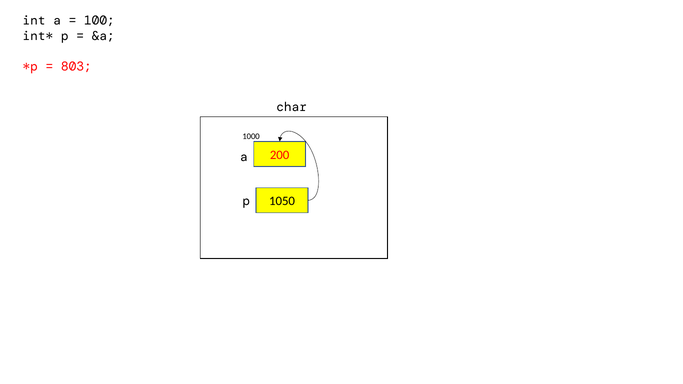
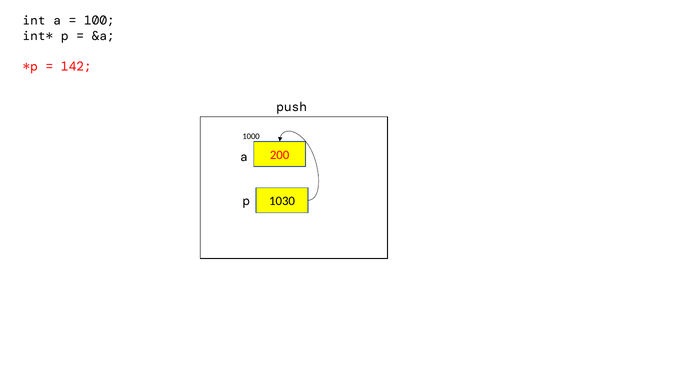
803: 803 -> 142
char: char -> push
1050: 1050 -> 1030
